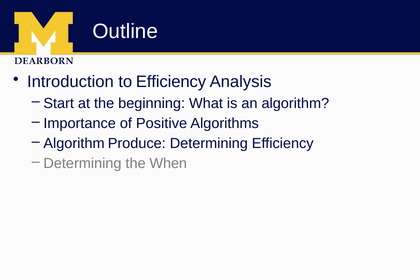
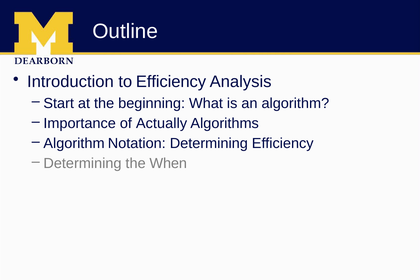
Positive: Positive -> Actually
Produce: Produce -> Notation
